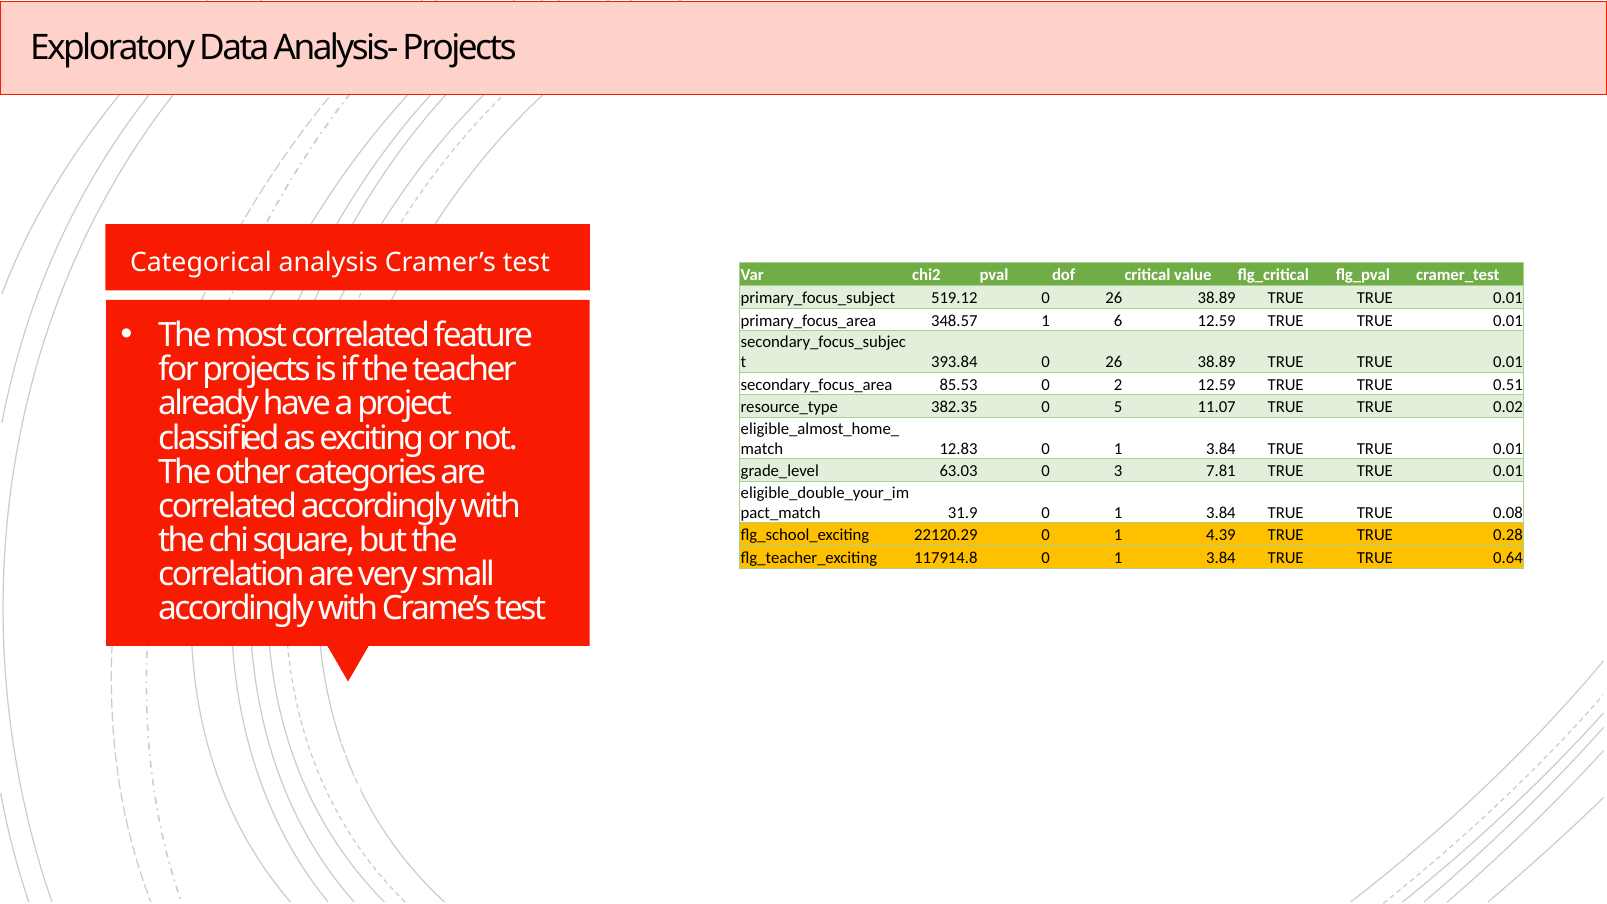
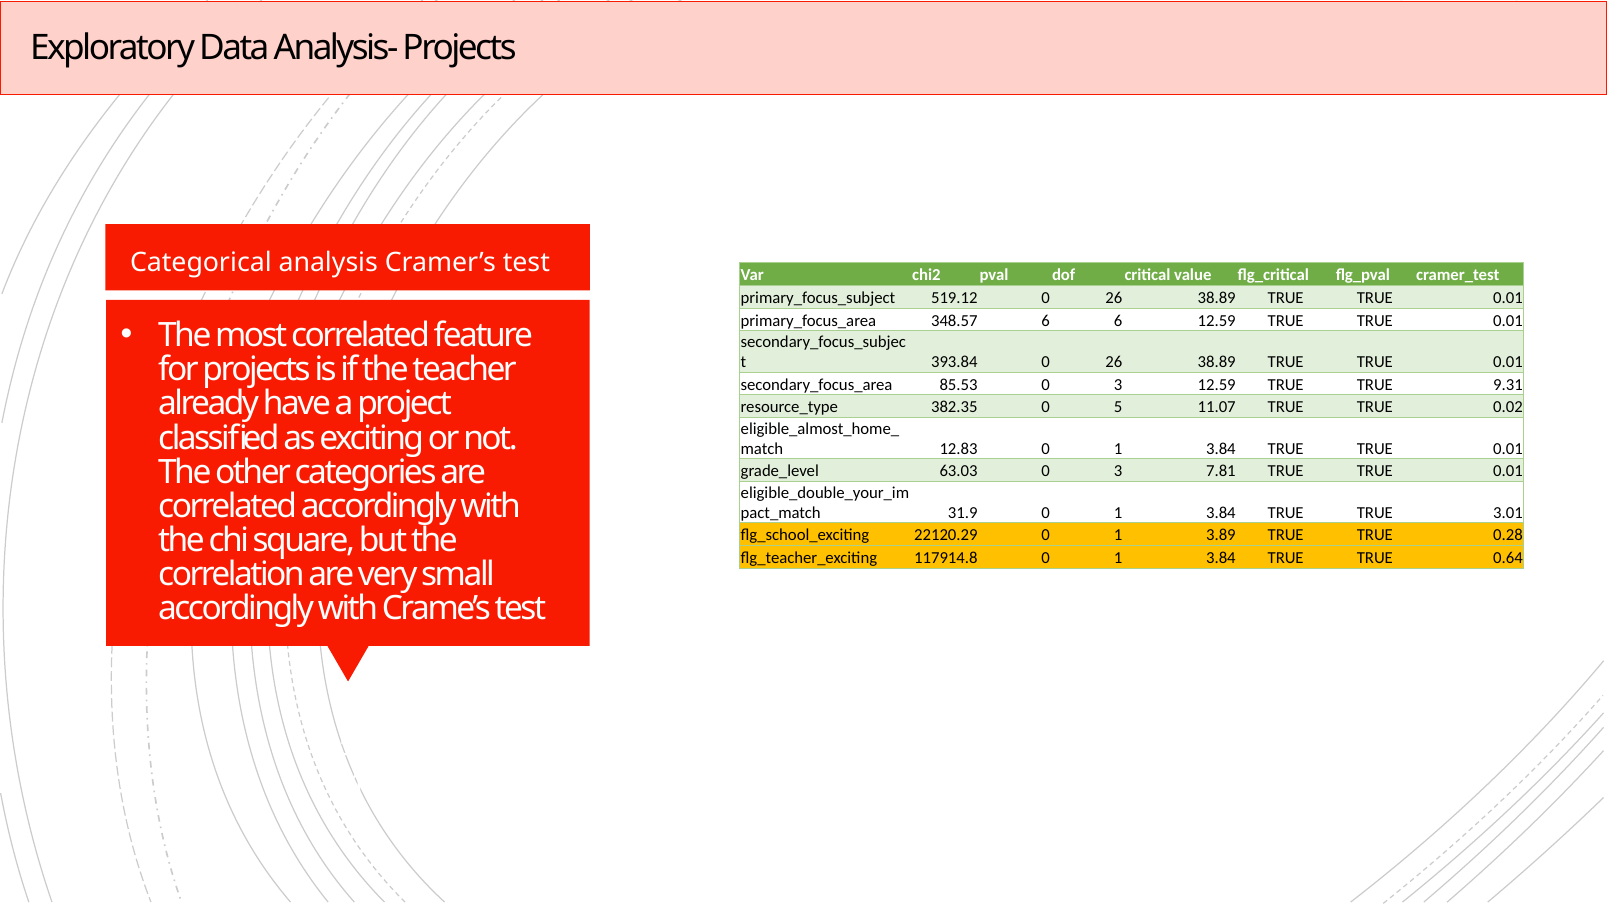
348.57 1: 1 -> 6
85.53 0 2: 2 -> 3
0.51: 0.51 -> 9.31
0.08: 0.08 -> 3.01
4.39: 4.39 -> 3.89
